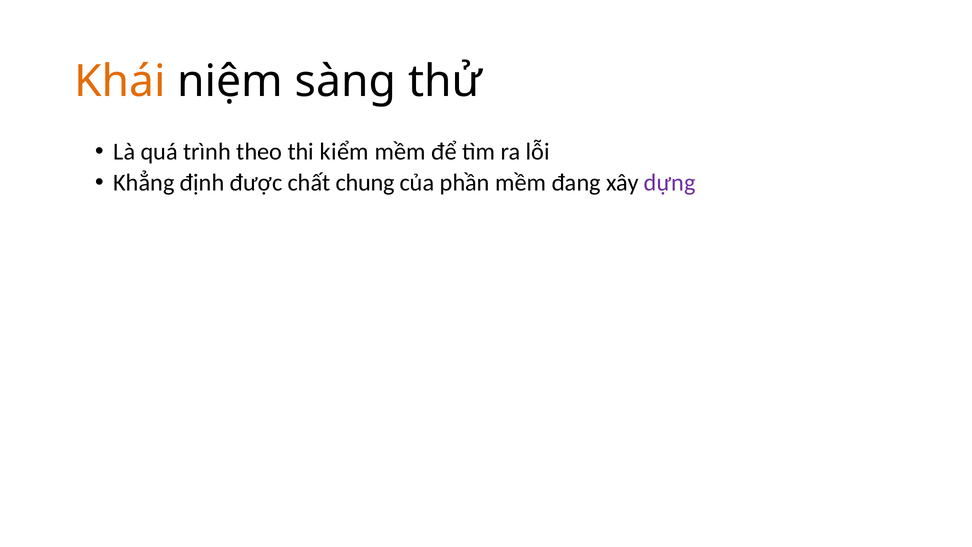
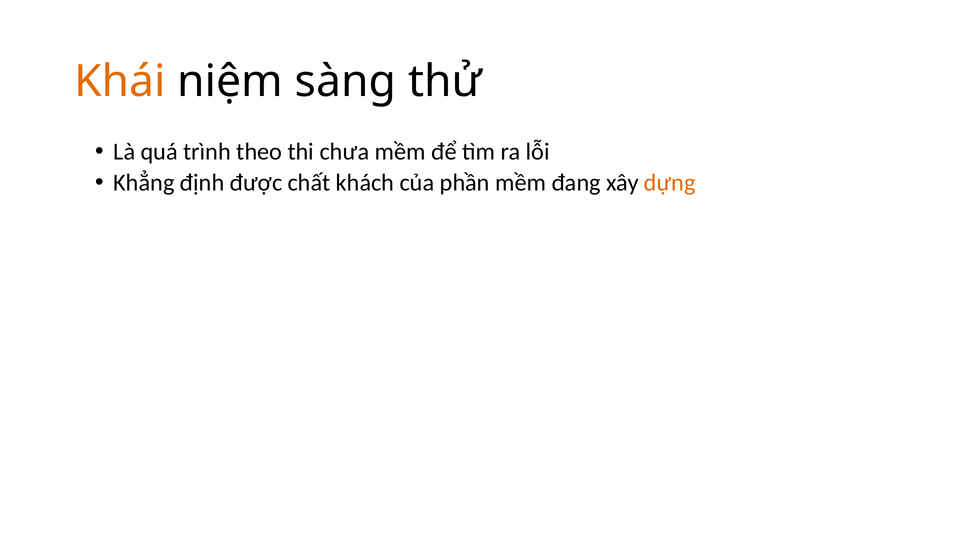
kiểm: kiểm -> chưa
chung: chung -> khách
dựng colour: purple -> orange
